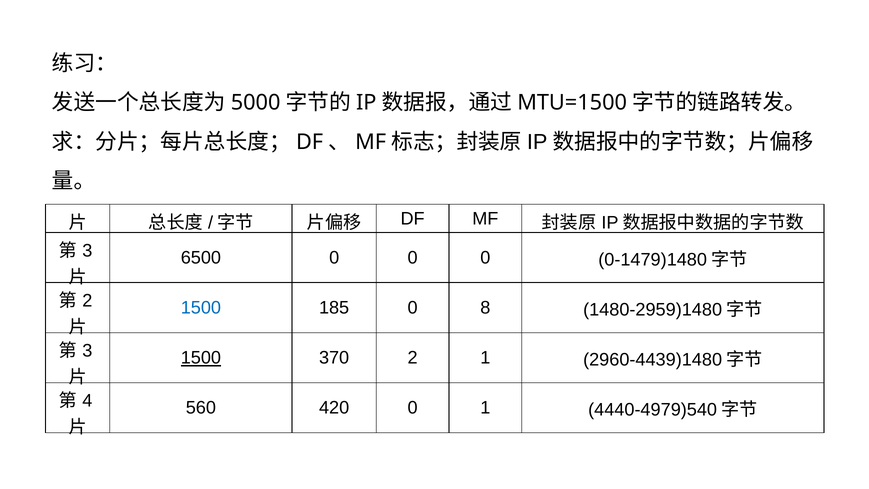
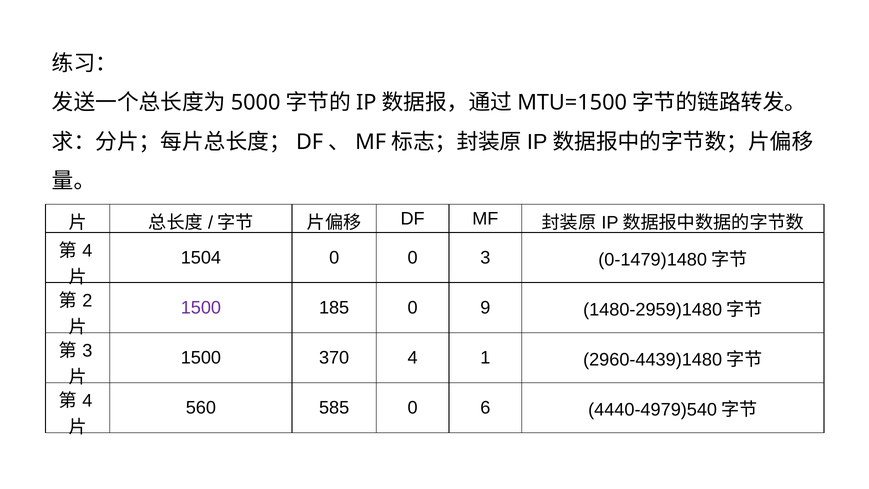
3 at (87, 251): 3 -> 4
6500: 6500 -> 1504
0 0 0: 0 -> 3
1500 at (201, 308) colour: blue -> purple
8: 8 -> 9
1500 at (201, 358) underline: present -> none
370 2: 2 -> 4
420: 420 -> 585
0 1: 1 -> 6
